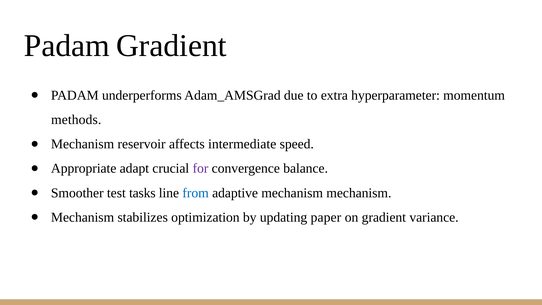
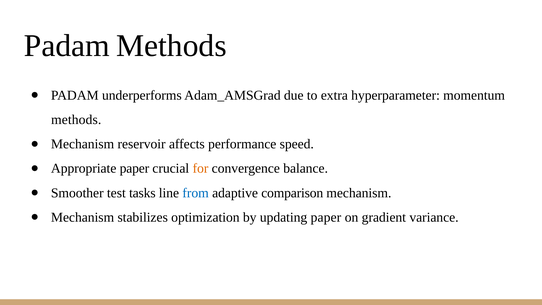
Padam Gradient: Gradient -> Methods
intermediate: intermediate -> performance
Appropriate adapt: adapt -> paper
for colour: purple -> orange
adaptive mechanism: mechanism -> comparison
